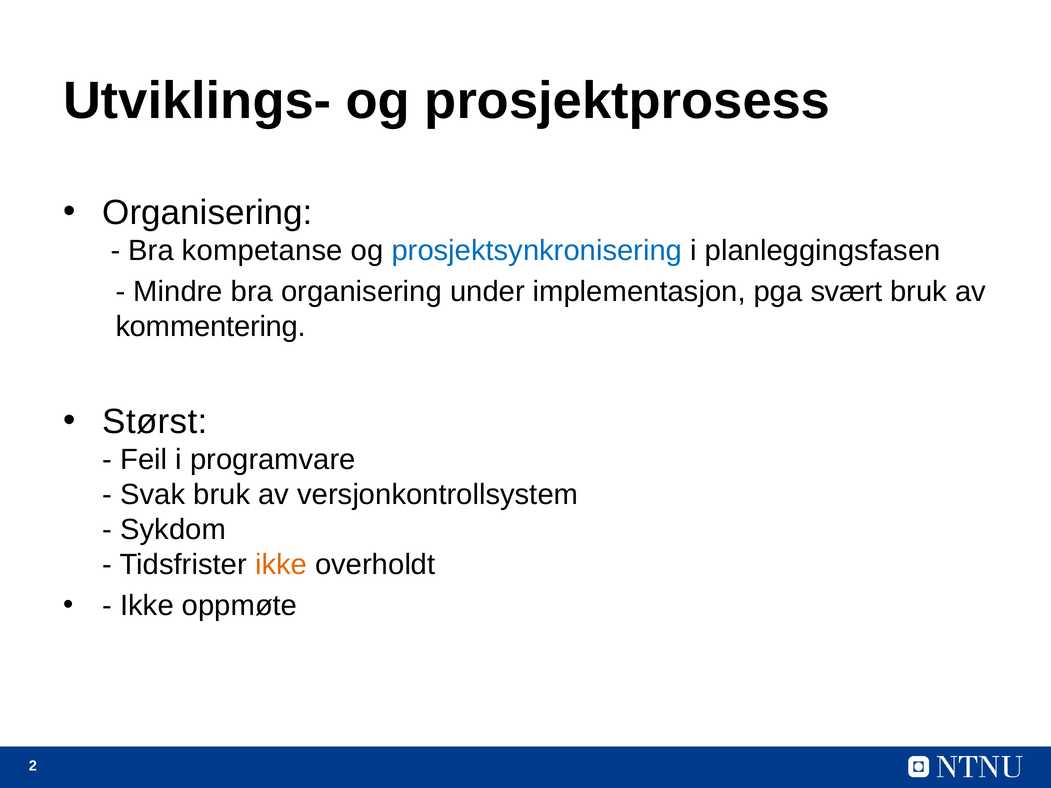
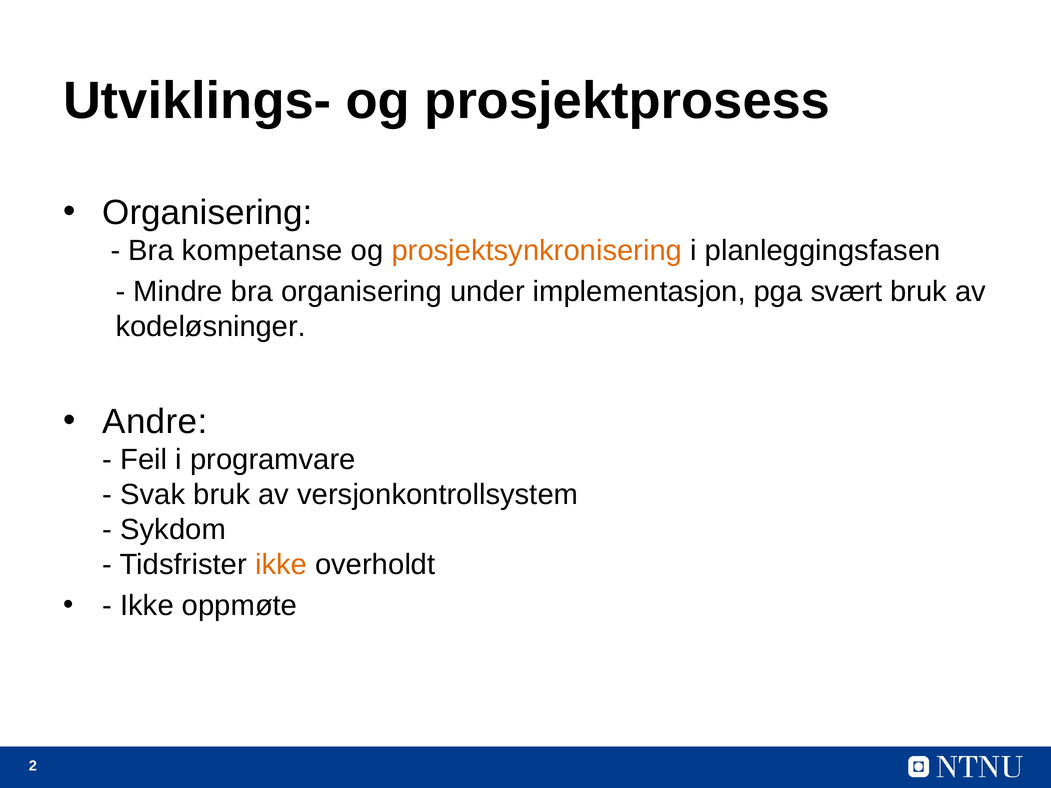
prosjektsynkronisering colour: blue -> orange
kommentering: kommentering -> kodeløsninger
Størst: Størst -> Andre
